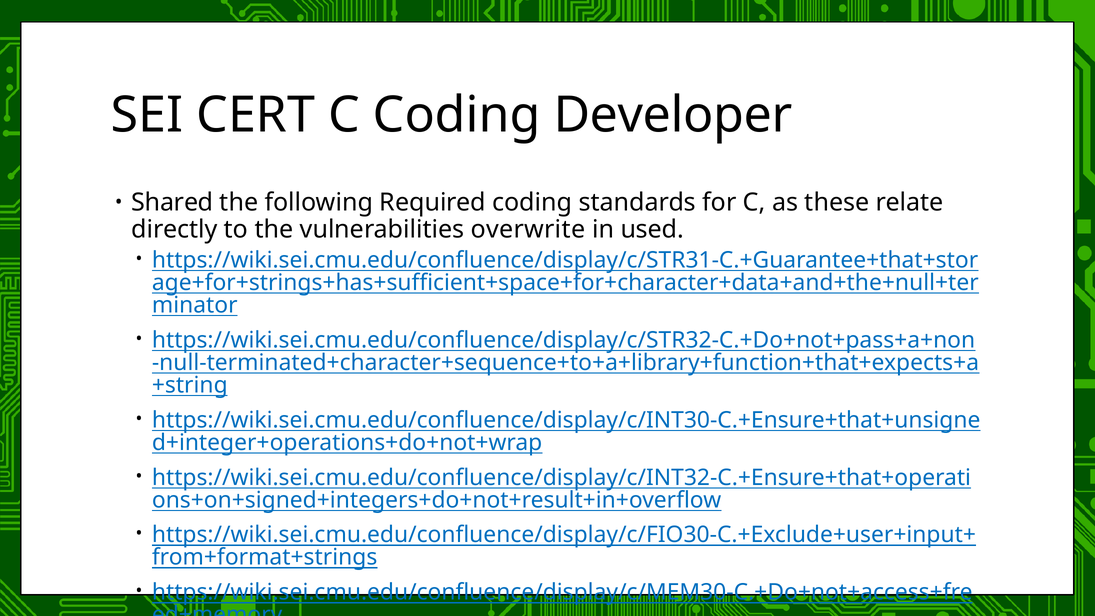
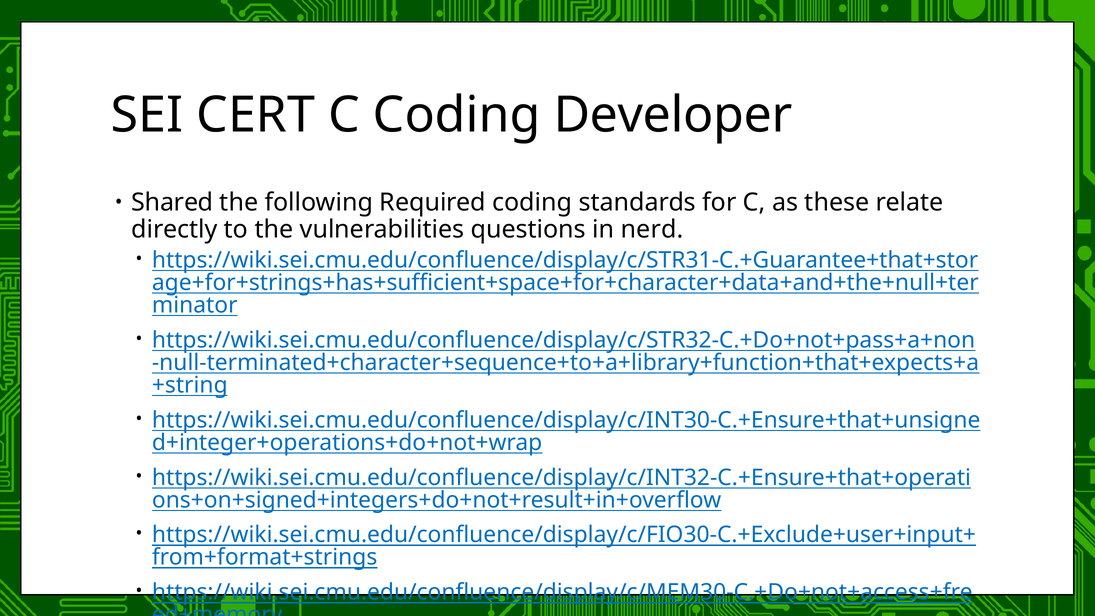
overwrite: overwrite -> questions
used: used -> nerd
